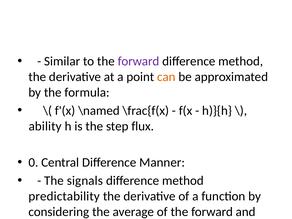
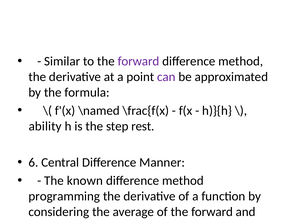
can colour: orange -> purple
flux: flux -> rest
0: 0 -> 6
signals: signals -> known
predictability: predictability -> programming
